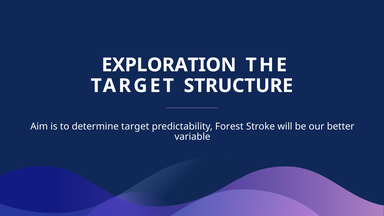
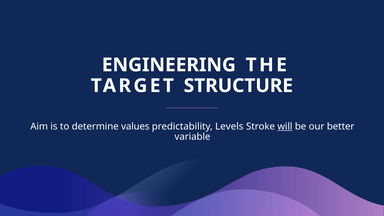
EXPLORATION: EXPLORATION -> ENGINEERING
determine target: target -> values
Forest: Forest -> Levels
will underline: none -> present
